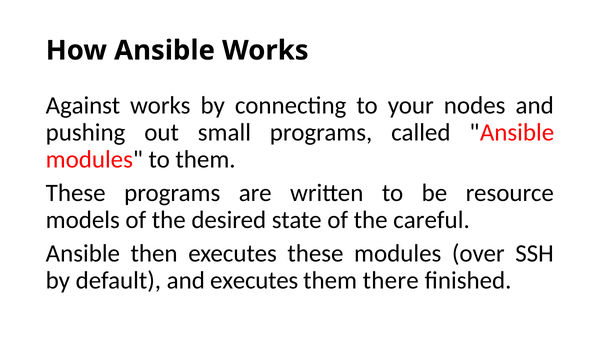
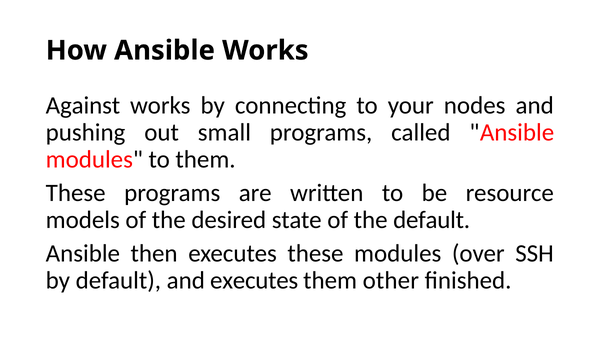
the careful: careful -> default
there: there -> other
